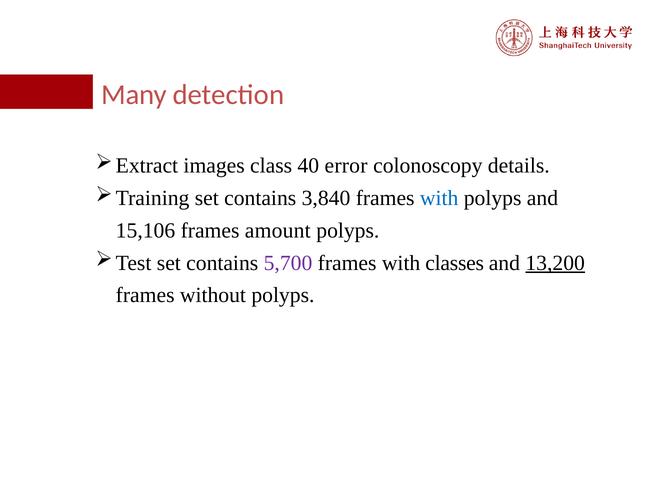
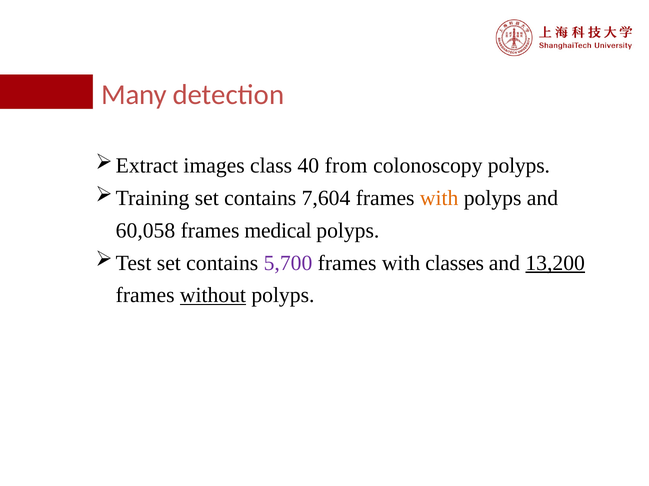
error: error -> from
colonoscopy details: details -> polyps
3,840: 3,840 -> 7,604
with at (439, 198) colour: blue -> orange
15,106: 15,106 -> 60,058
amount: amount -> medical
without underline: none -> present
